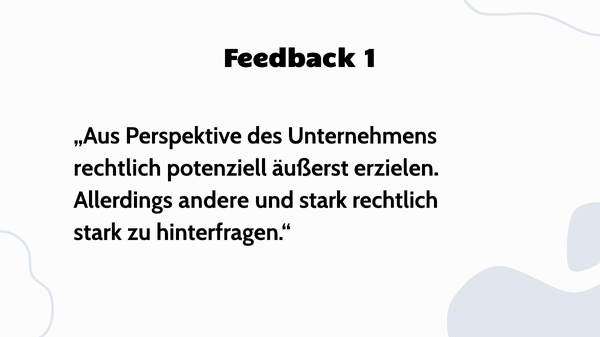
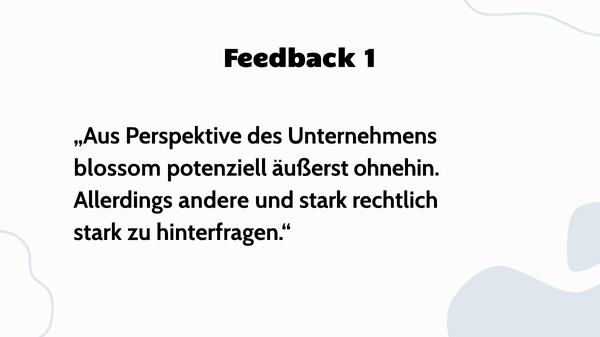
rechtlich at (117, 168): rechtlich -> blossom
erzielen: erzielen -> ohnehin
